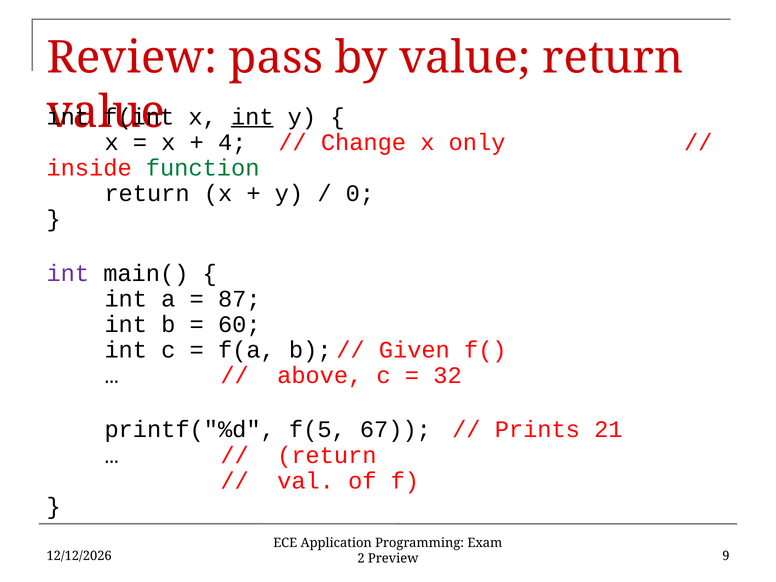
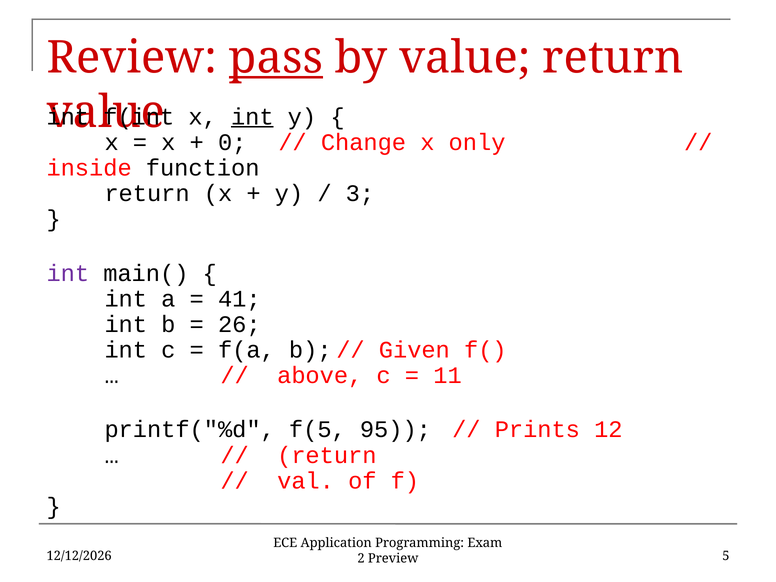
pass underline: none -> present
4: 4 -> 0
function colour: green -> black
0: 0 -> 3
87: 87 -> 41
60: 60 -> 26
32: 32 -> 11
67: 67 -> 95
21: 21 -> 12
9: 9 -> 5
